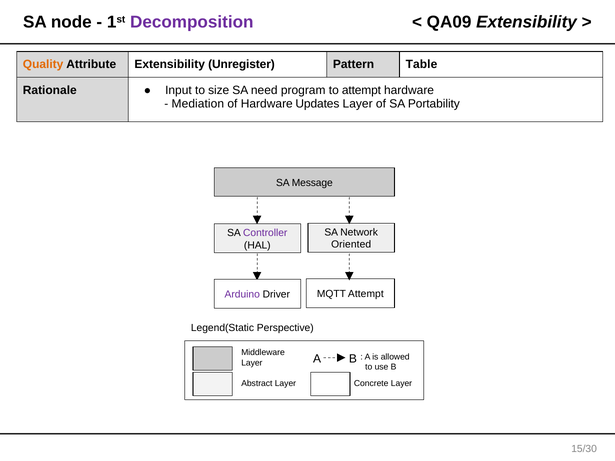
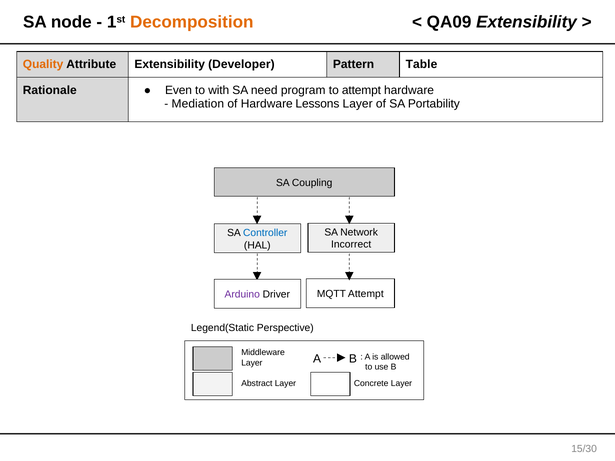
Decomposition colour: purple -> orange
Unregister: Unregister -> Developer
Input: Input -> Even
size: size -> with
Updates: Updates -> Lessons
Message: Message -> Coupling
Controller colour: purple -> blue
Oriented: Oriented -> Incorrect
